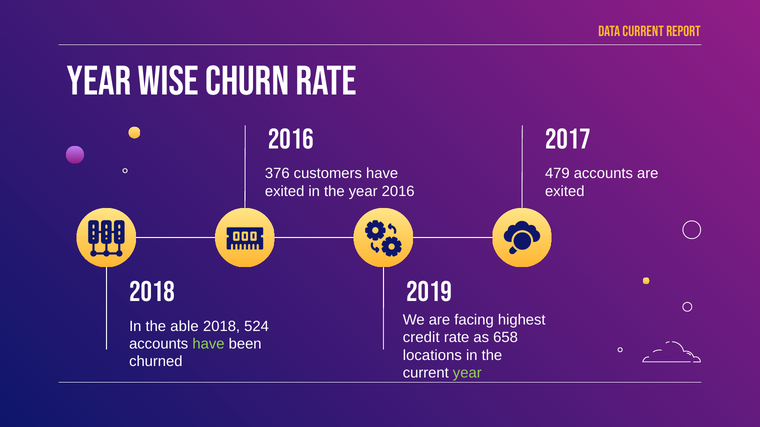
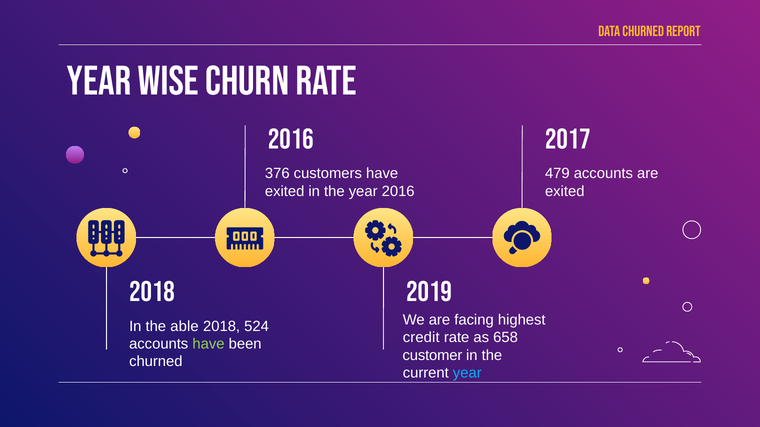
Data CURRENT: CURRENT -> CHURNED
locations: locations -> customer
year at (467, 373) colour: light green -> light blue
